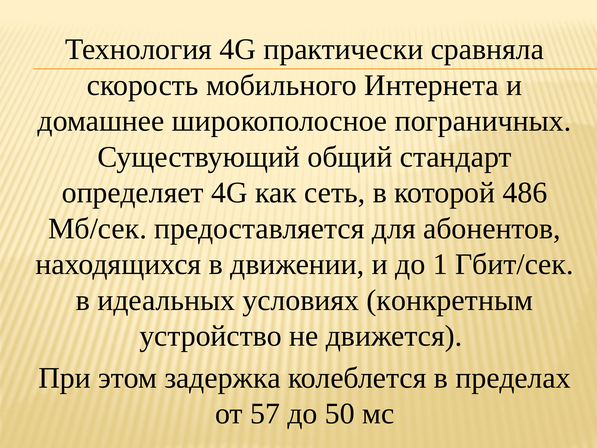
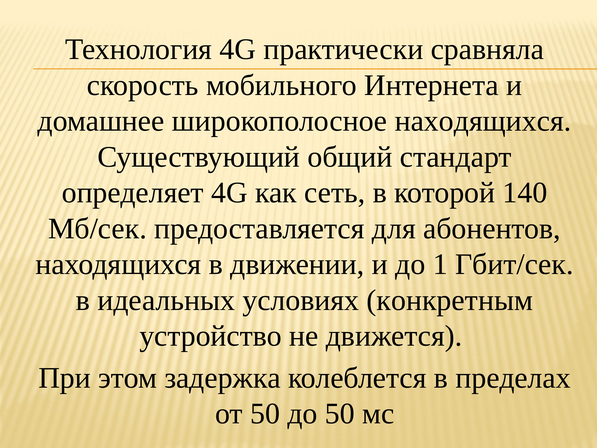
широкополосное пограничных: пограничных -> находящихся
486: 486 -> 140
от 57: 57 -> 50
